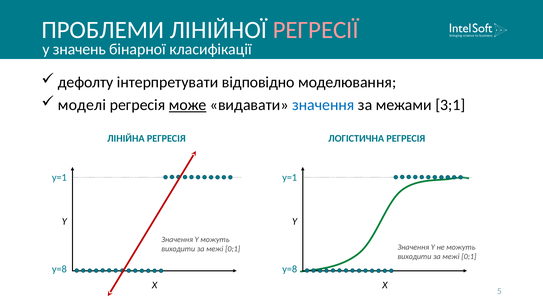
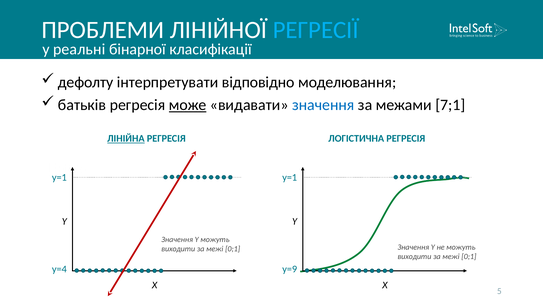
РЕГРЕСІЇ colour: pink -> light blue
значень: значень -> реальні
моделі: моделі -> батьків
3;1: 3;1 -> 7;1
ЛІНІЙНА underline: none -> present
y=8 at (59, 269): y=8 -> y=4
y=8 at (290, 269): y=8 -> y=9
